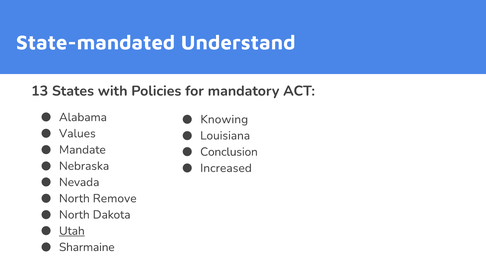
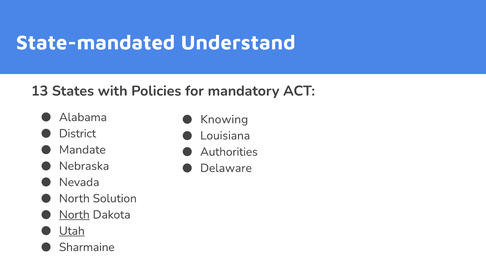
Values: Values -> District
Conclusion: Conclusion -> Authorities
Increased: Increased -> Delaware
Remove: Remove -> Solution
North at (74, 215) underline: none -> present
